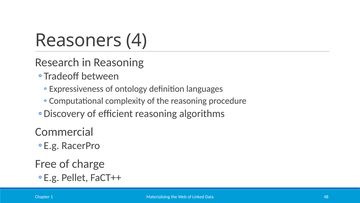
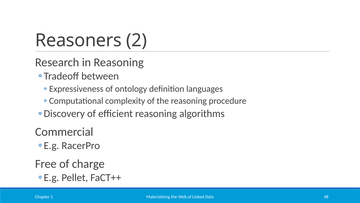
4: 4 -> 2
